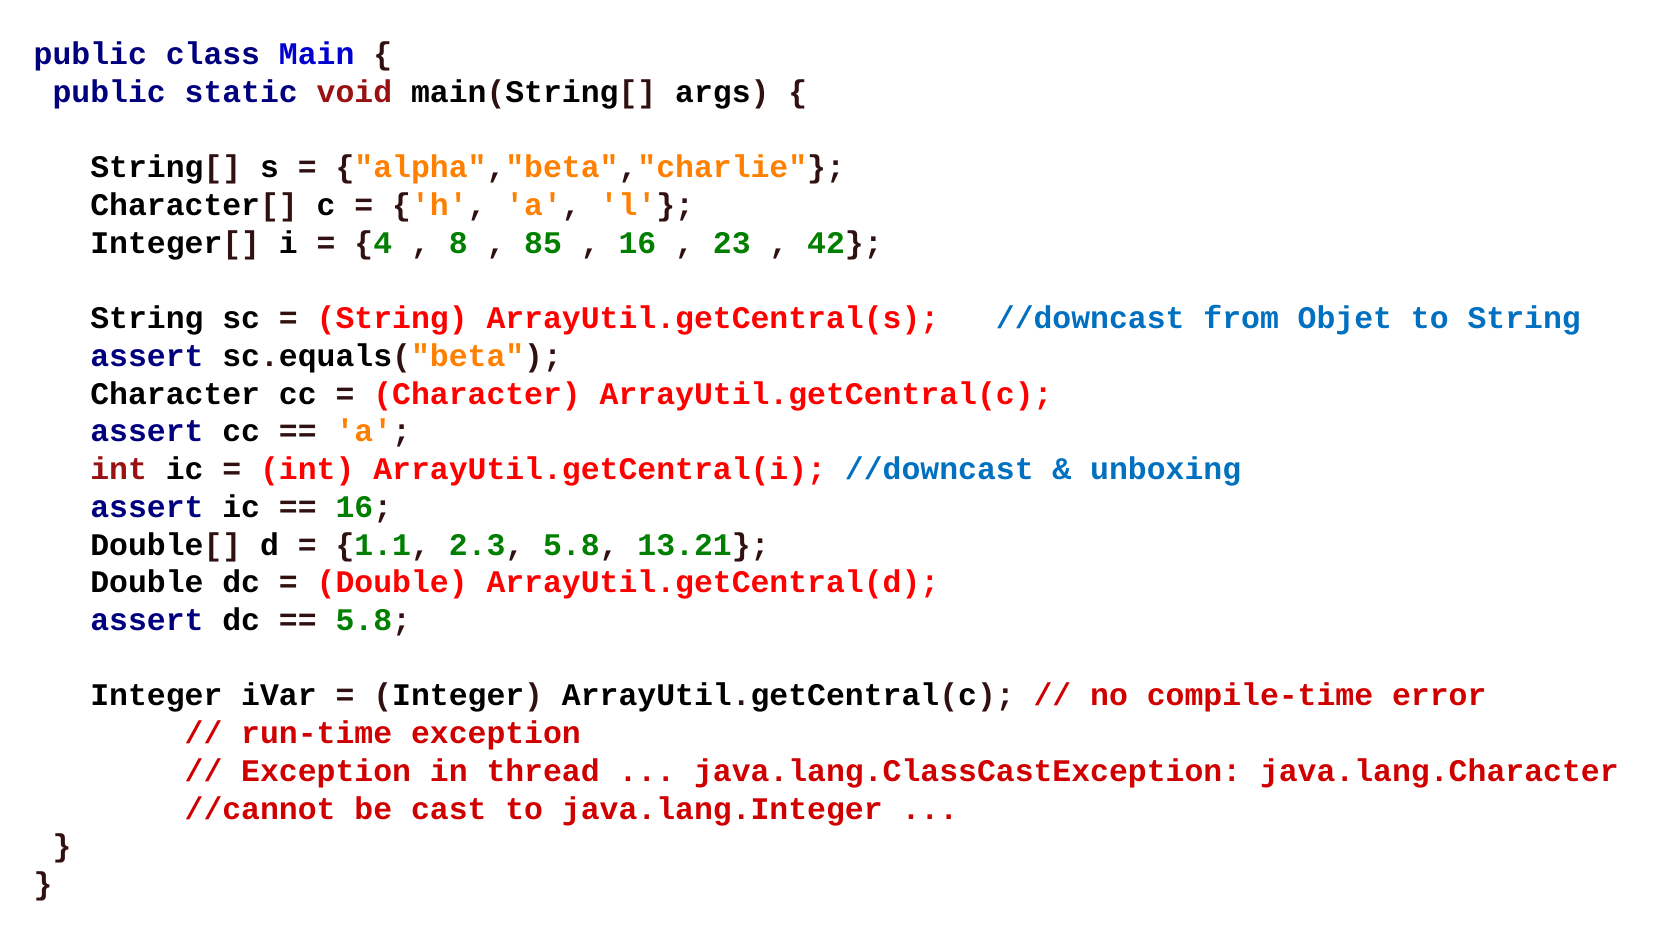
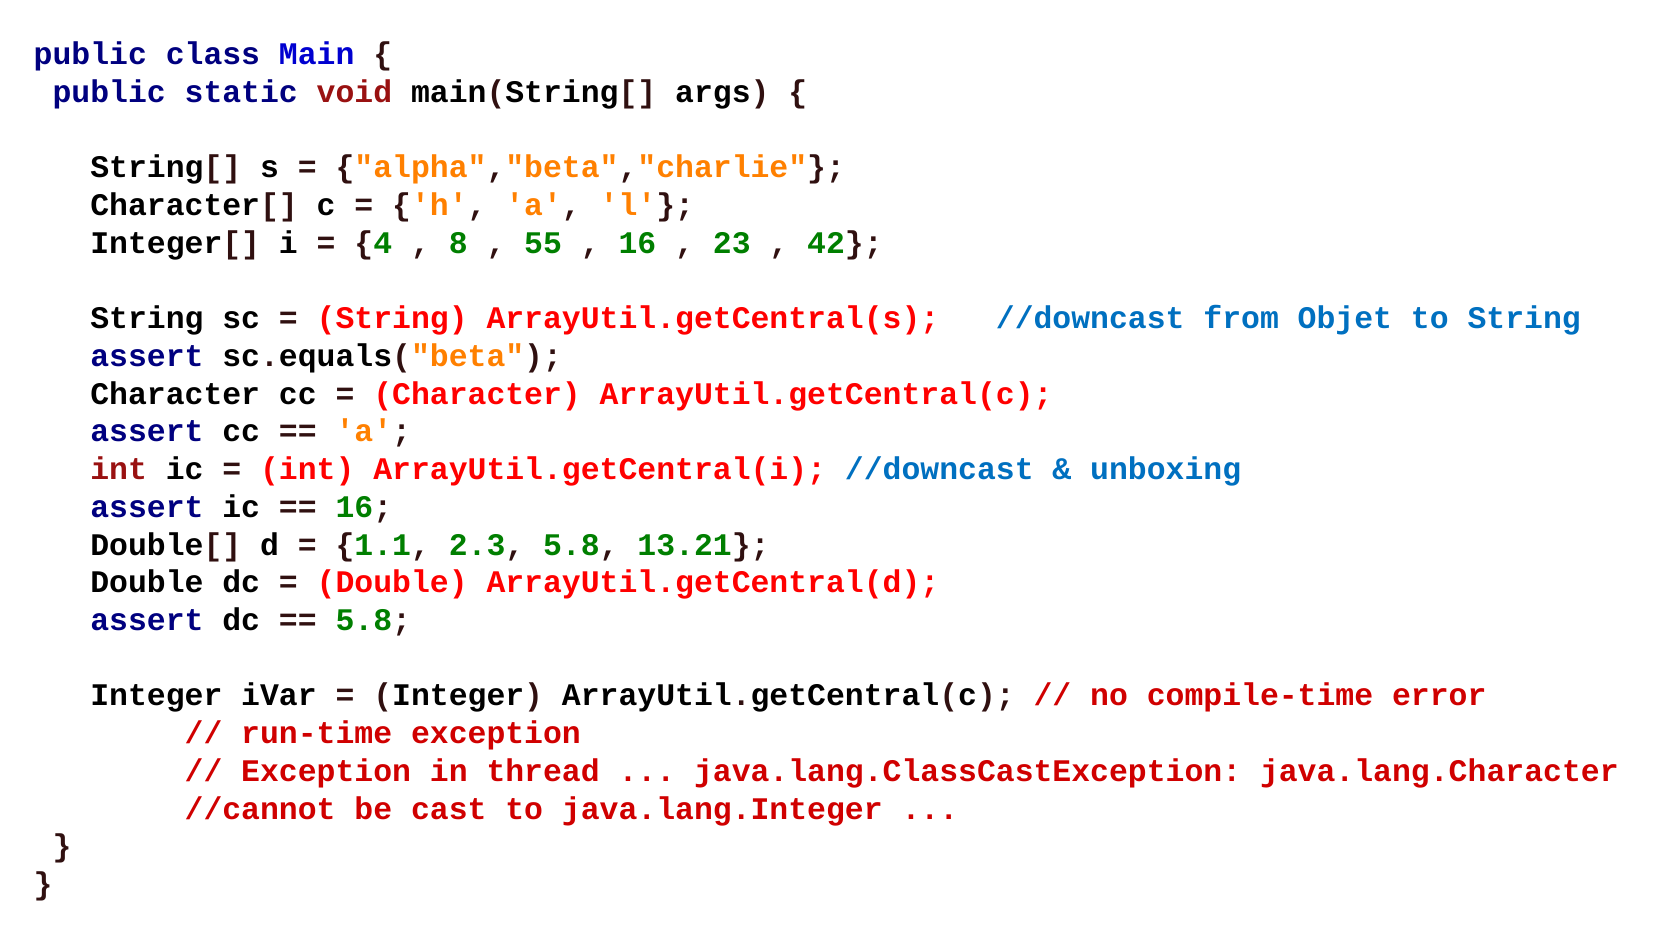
85: 85 -> 55
